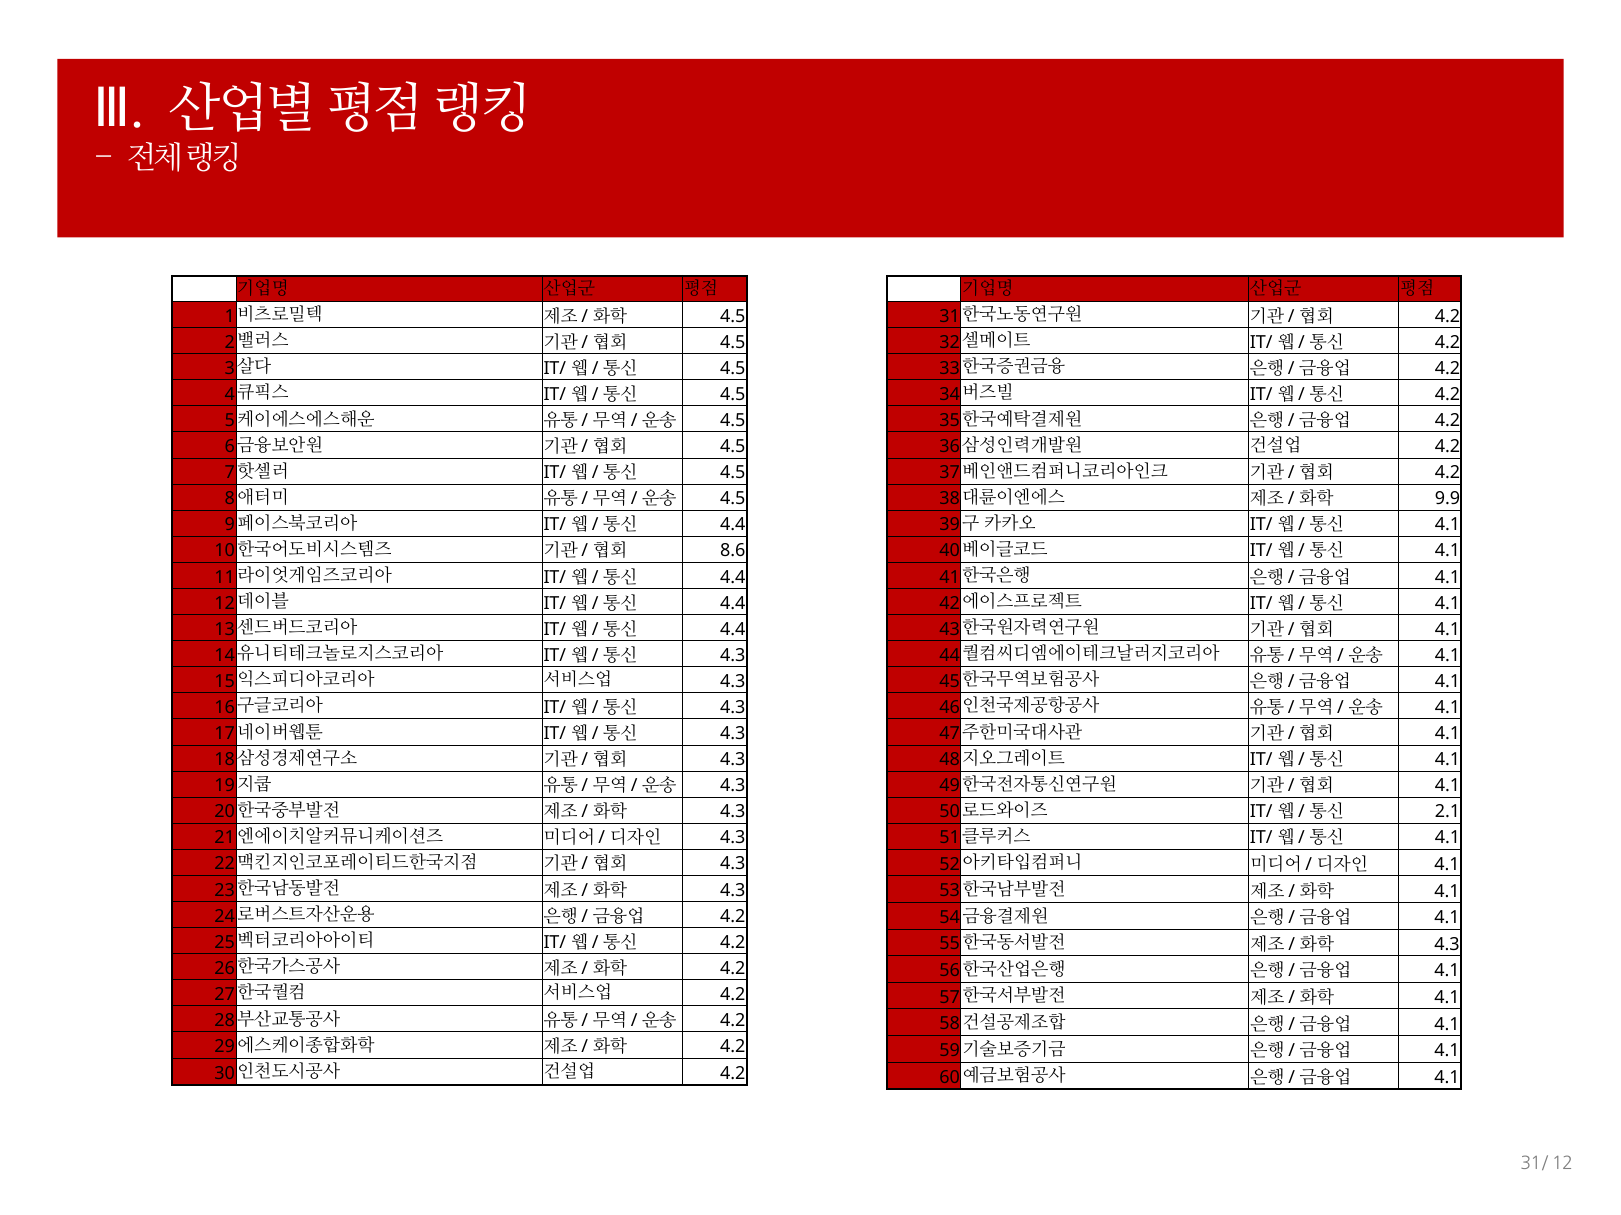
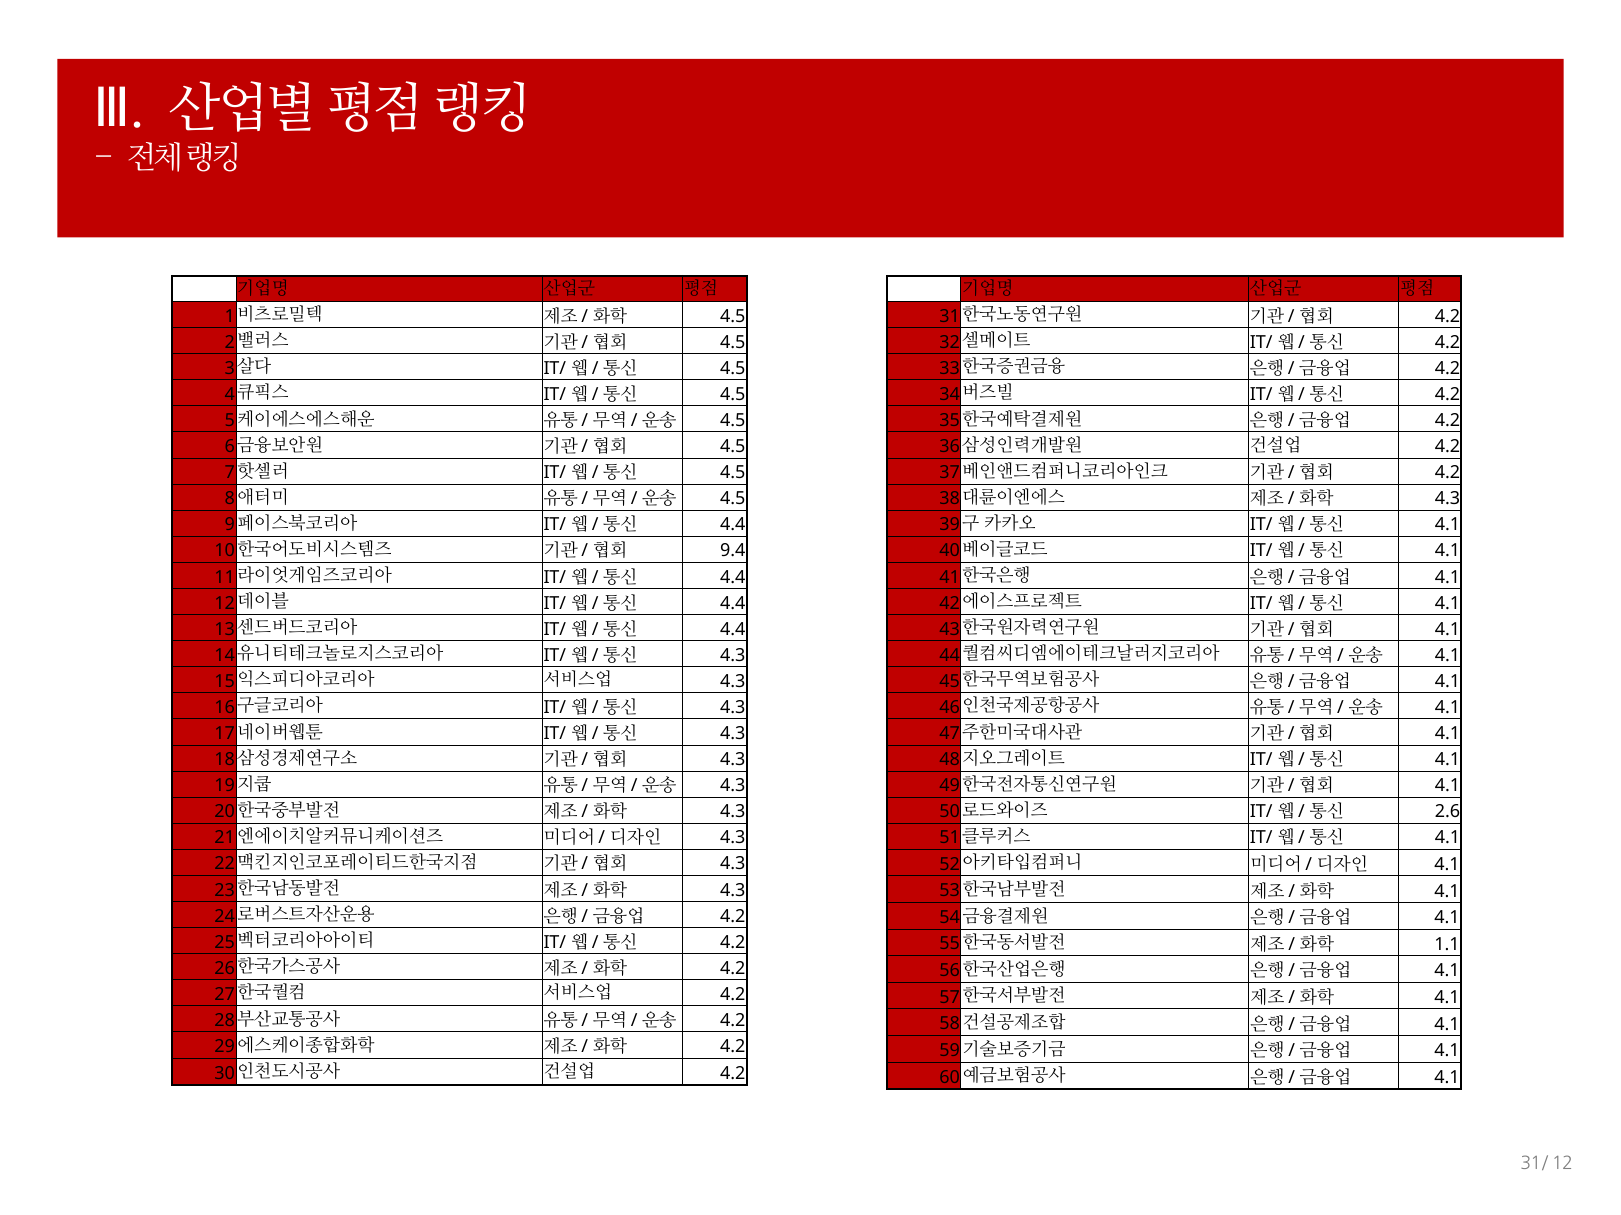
9.9 at (1448, 499): 9.9 -> 4.3
8.6: 8.6 -> 9.4
2.1: 2.1 -> 2.6
4.3 at (1447, 945): 4.3 -> 1.1
